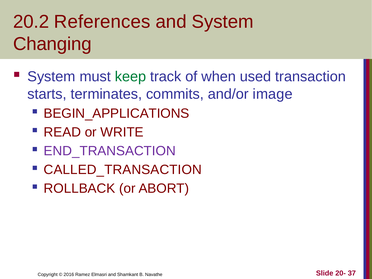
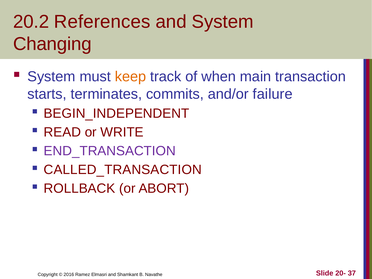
keep colour: green -> orange
used: used -> main
image: image -> failure
BEGIN_APPLICATIONS: BEGIN_APPLICATIONS -> BEGIN_INDEPENDENT
